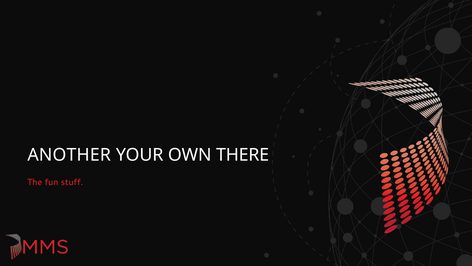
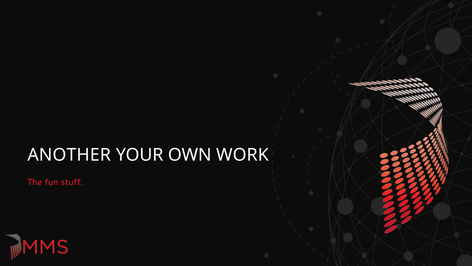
THERE: THERE -> WORK
